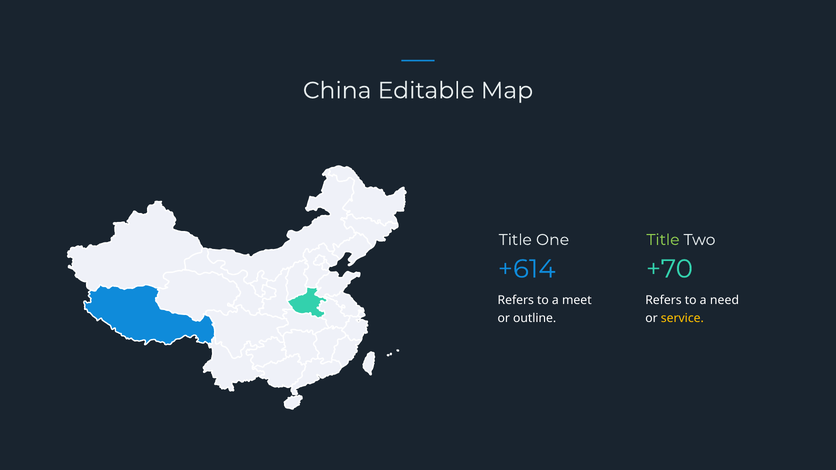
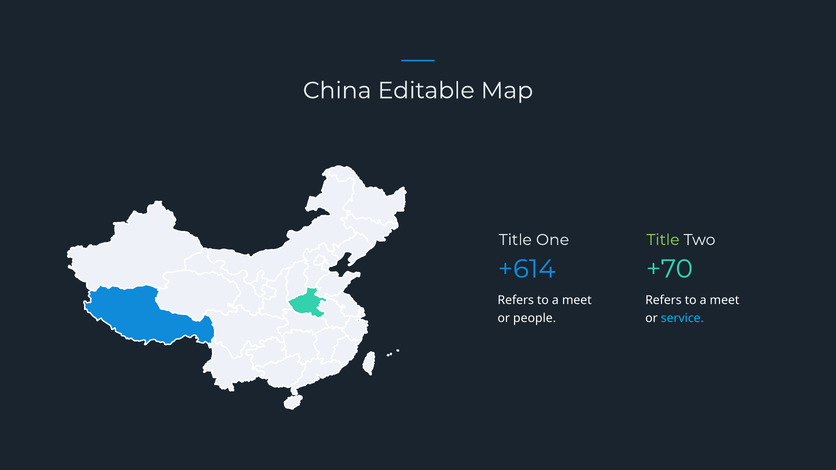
need at (725, 301): need -> meet
outline: outline -> people
service colour: yellow -> light blue
